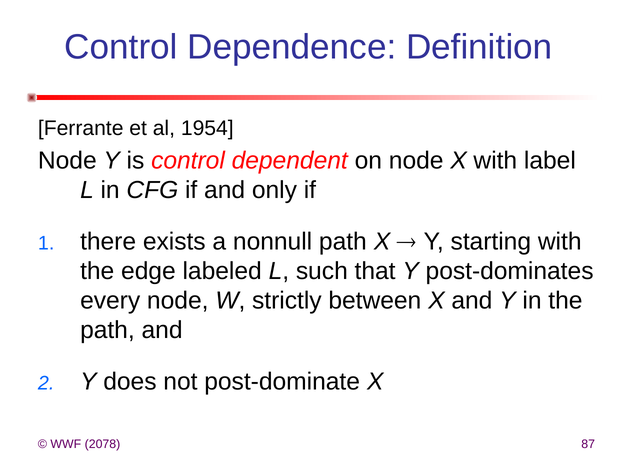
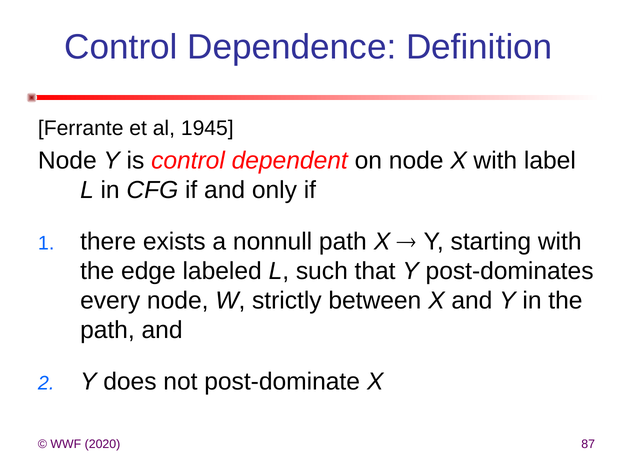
1954: 1954 -> 1945
2078: 2078 -> 2020
